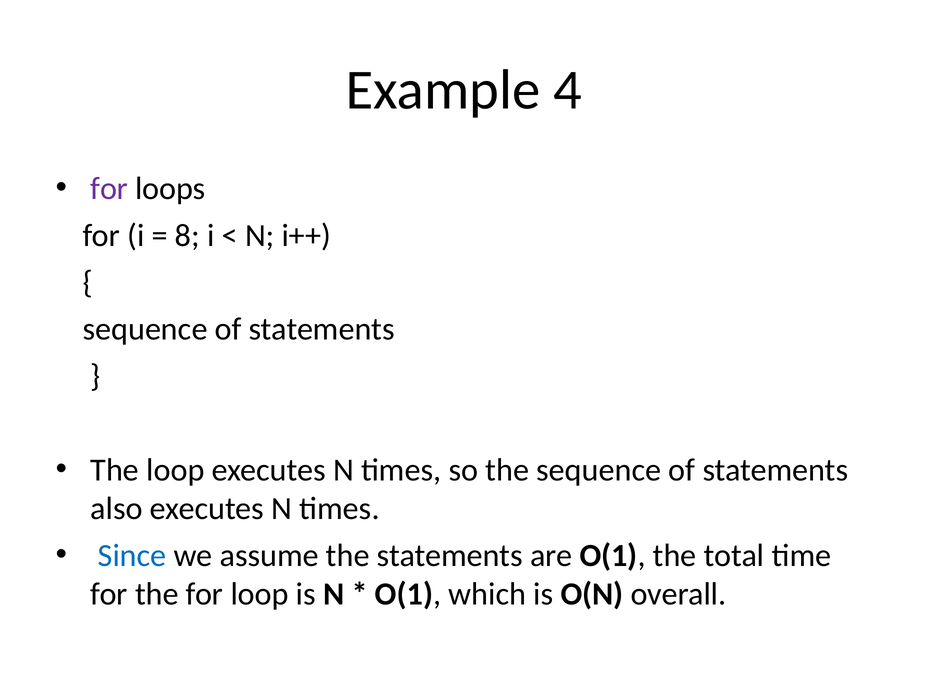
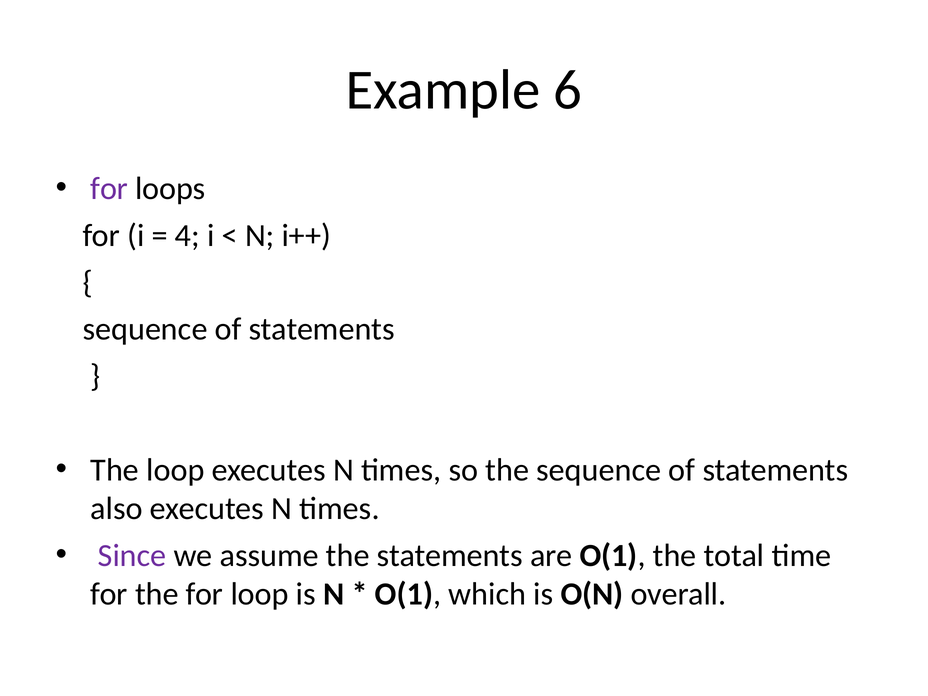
4: 4 -> 6
8: 8 -> 4
Since colour: blue -> purple
